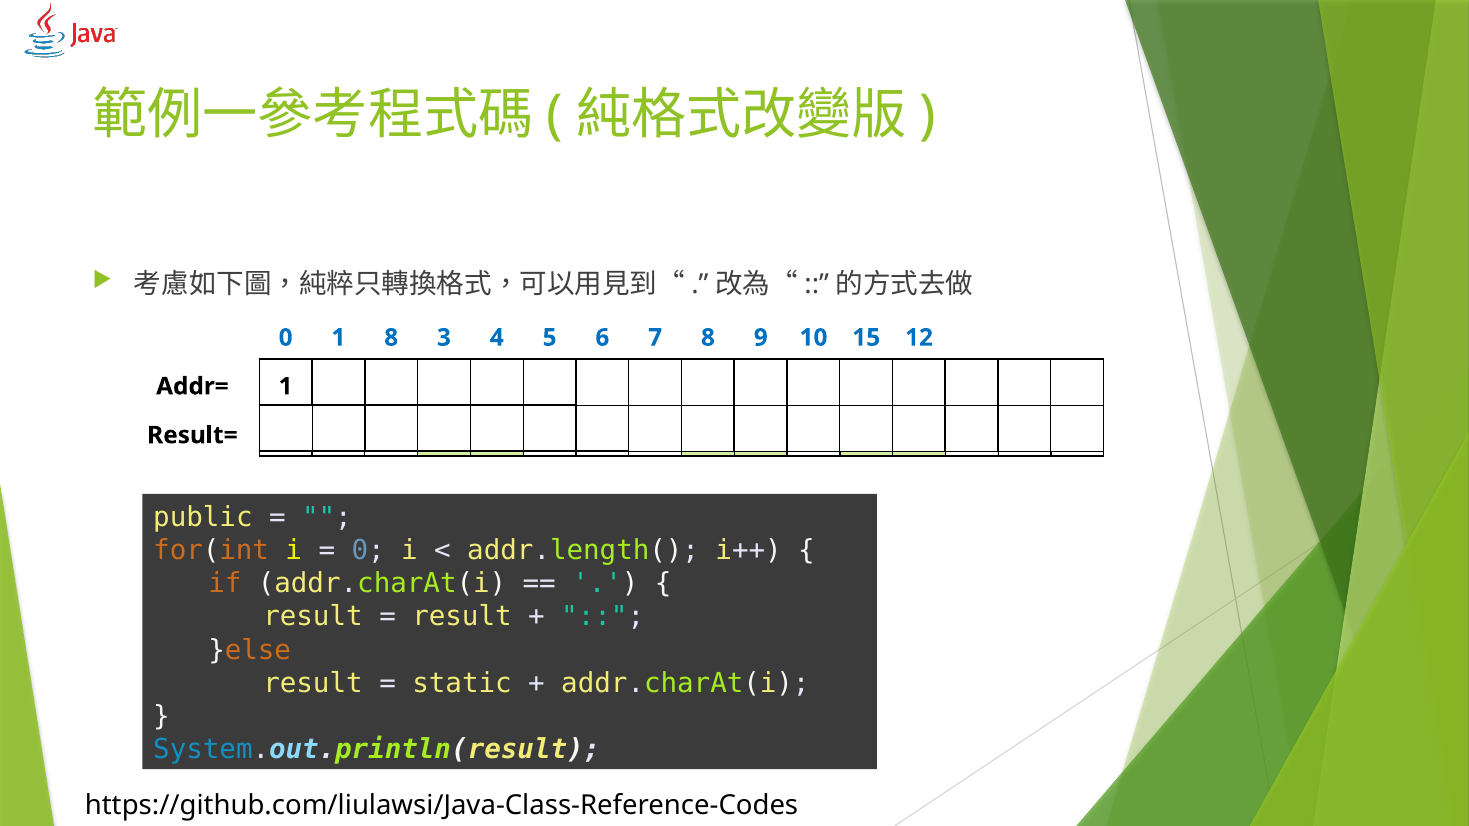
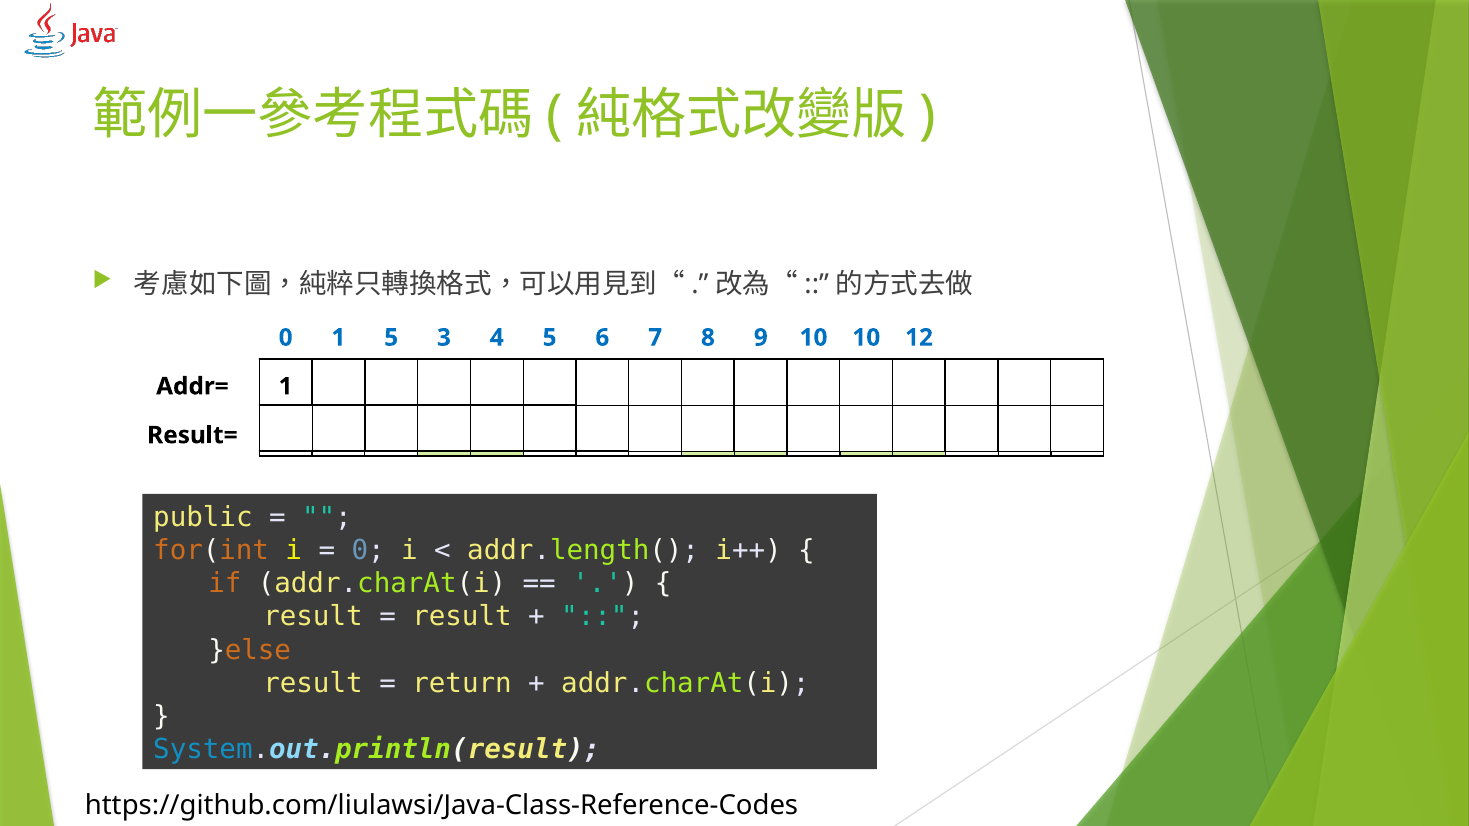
1 8: 8 -> 5
10 15: 15 -> 10
static: static -> return
